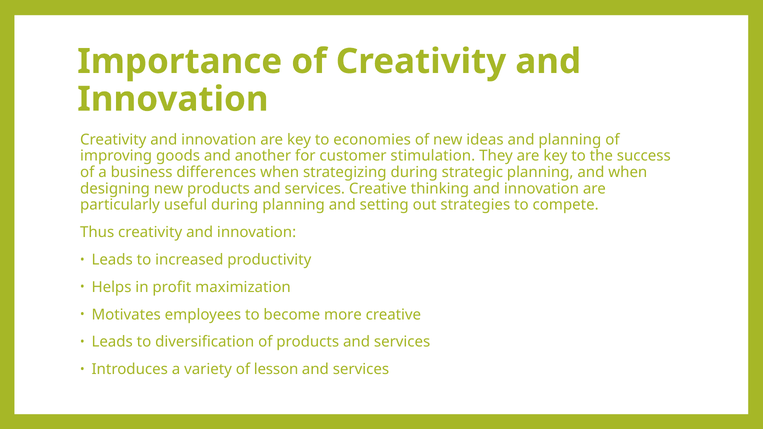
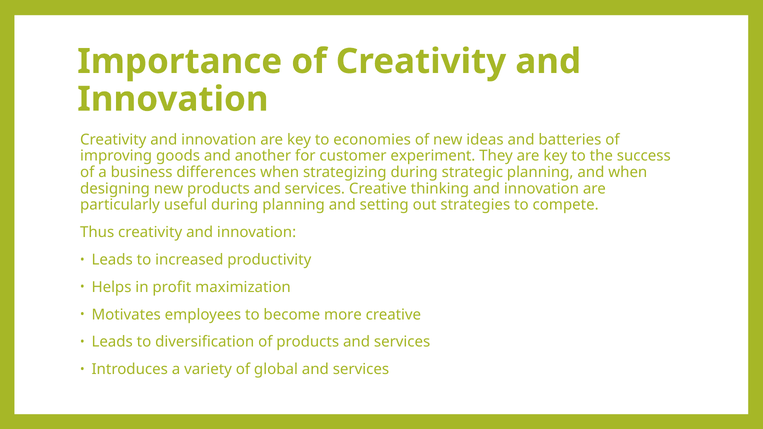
and planning: planning -> batteries
stimulation: stimulation -> experiment
lesson: lesson -> global
